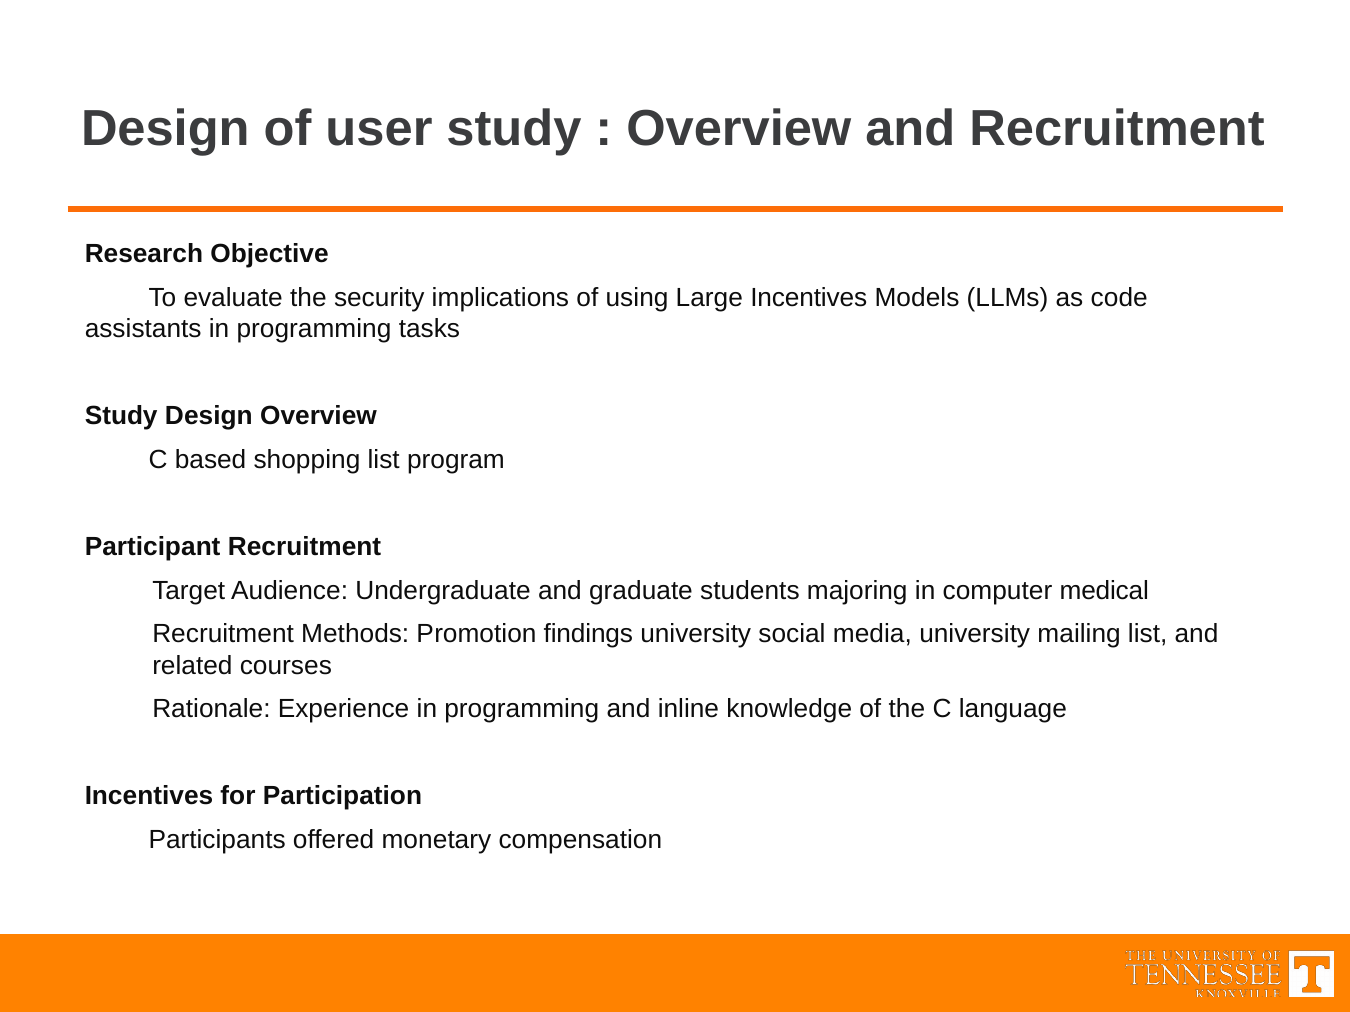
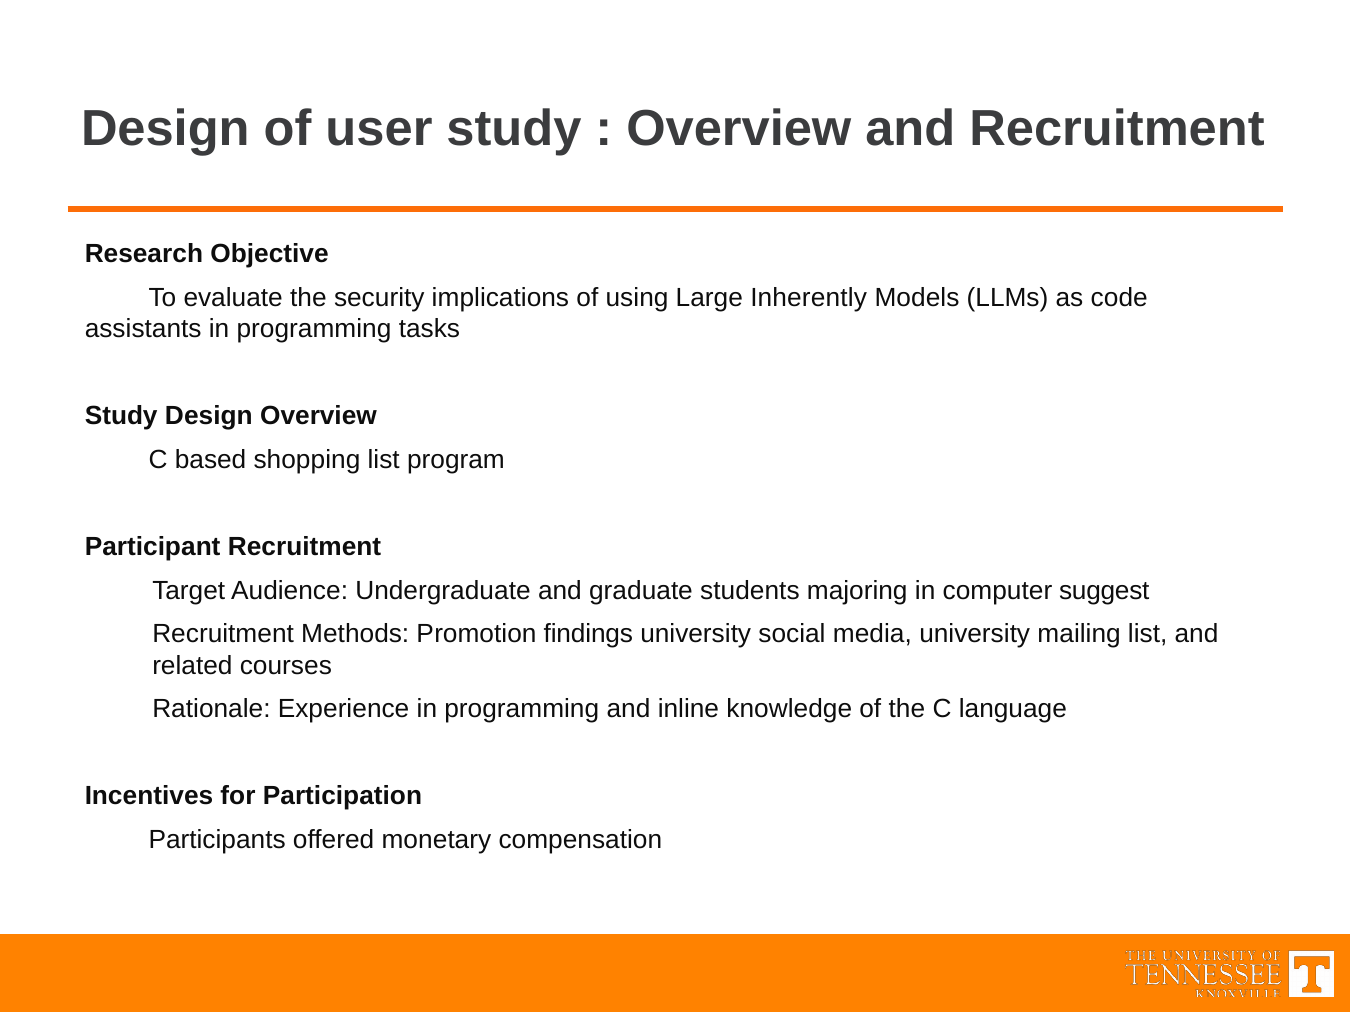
Large Incentives: Incentives -> Inherently
medical: medical -> suggest
